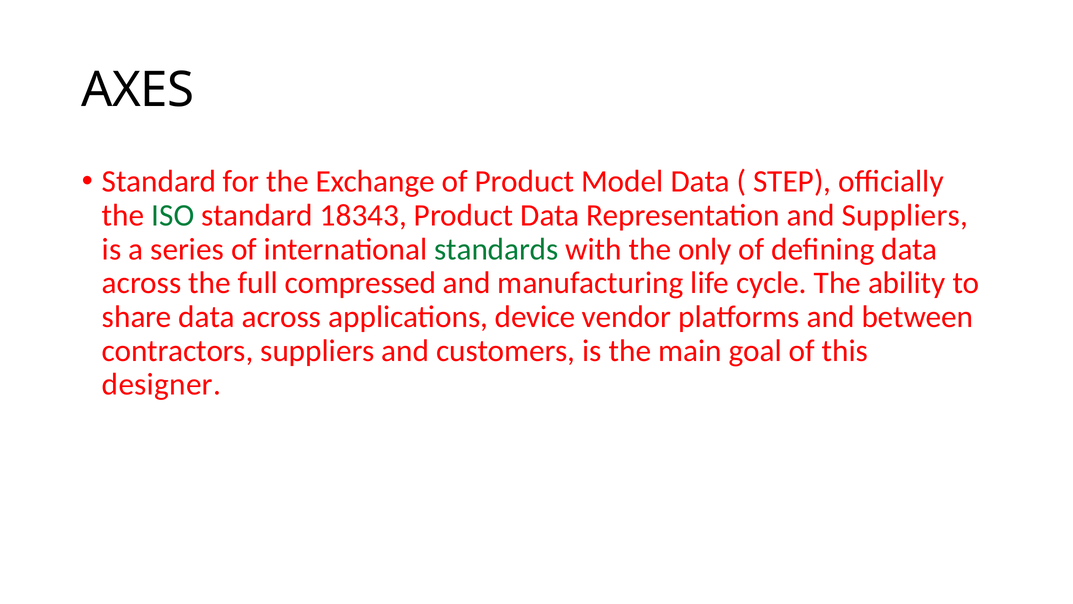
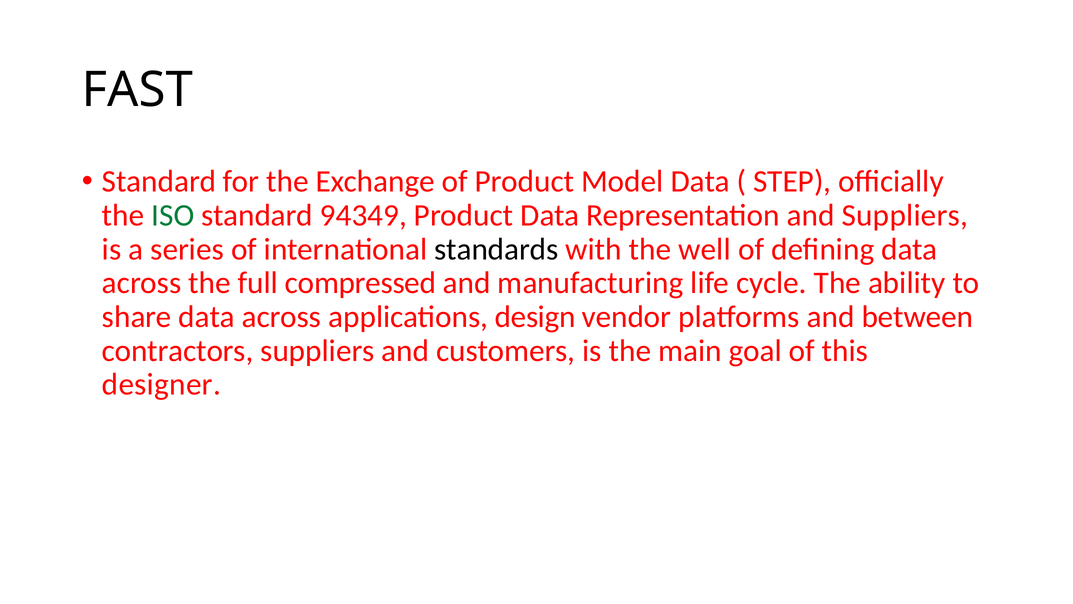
AXES: AXES -> FAST
18343: 18343 -> 94349
standards colour: green -> black
only: only -> well
device: device -> design
